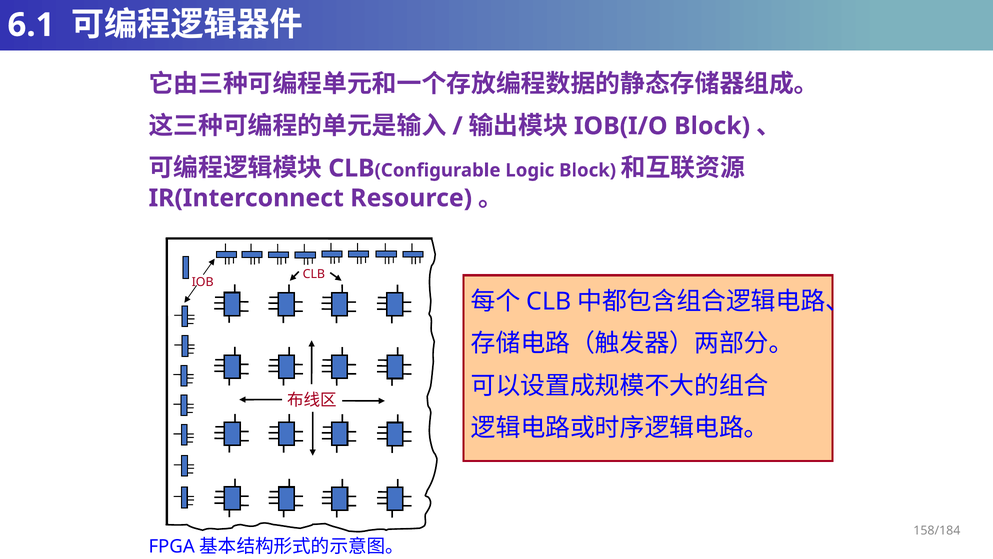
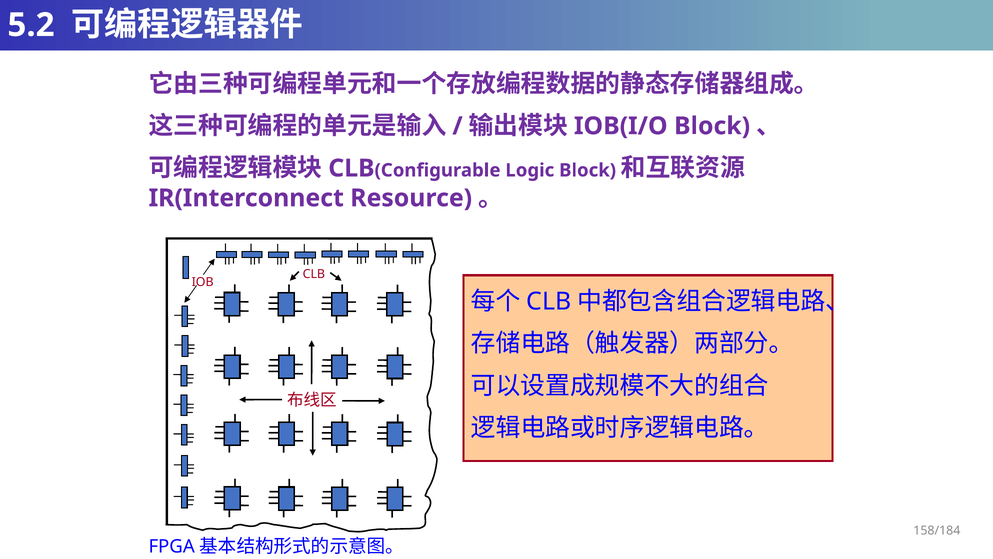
6.1: 6.1 -> 5.2
